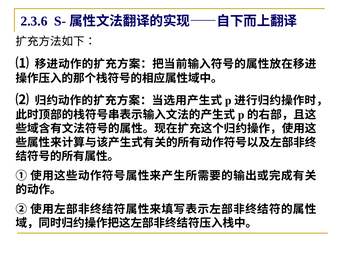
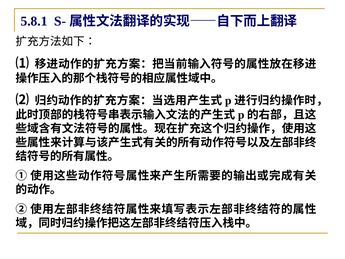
2.3.6: 2.3.6 -> 5.8.1
